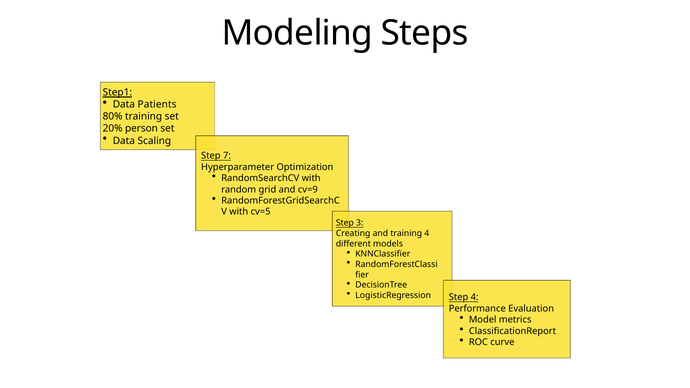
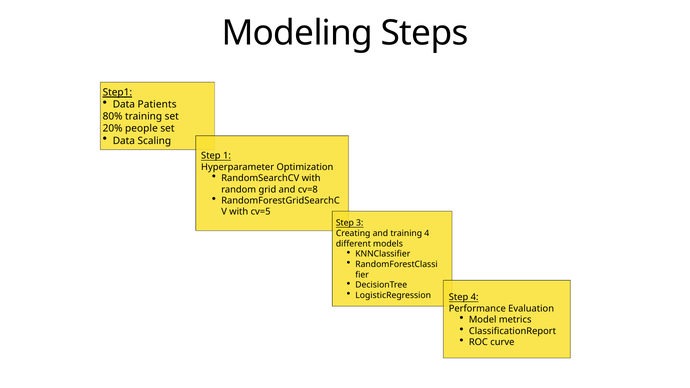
person: person -> people
7: 7 -> 1
cv=9: cv=9 -> cv=8
